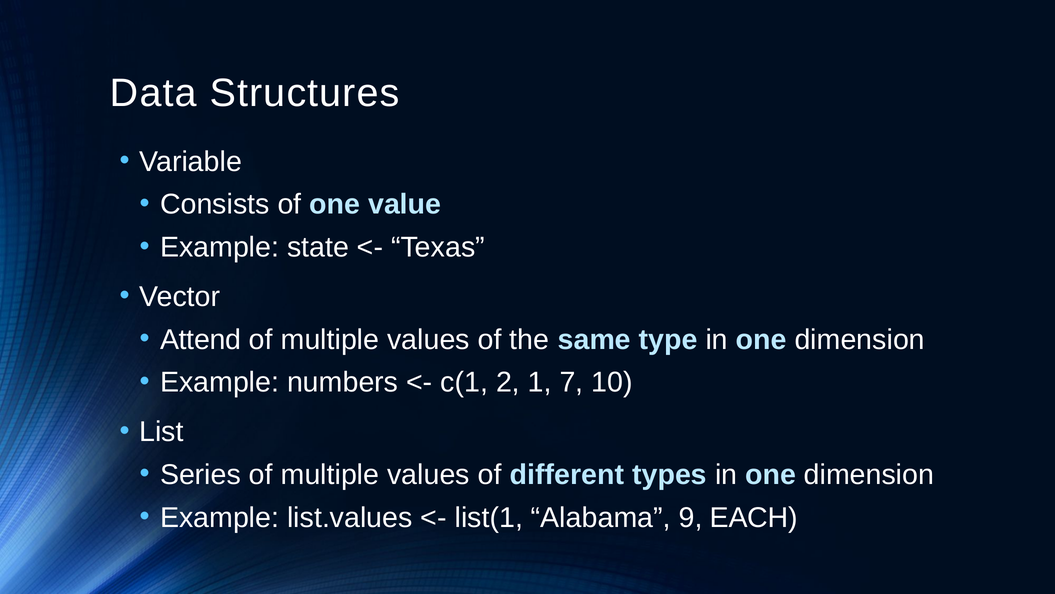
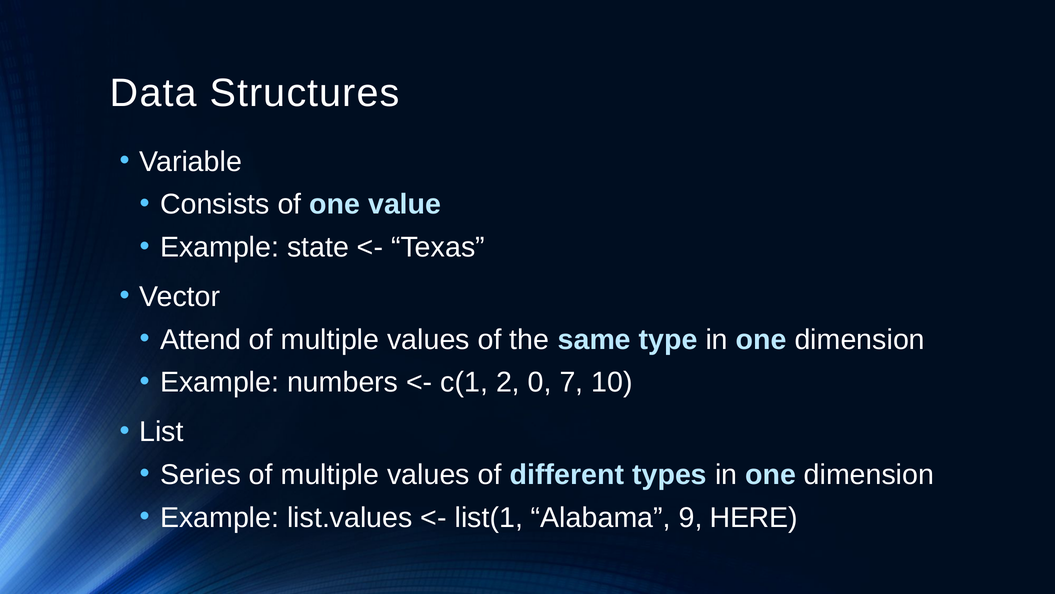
1: 1 -> 0
EACH: EACH -> HERE
